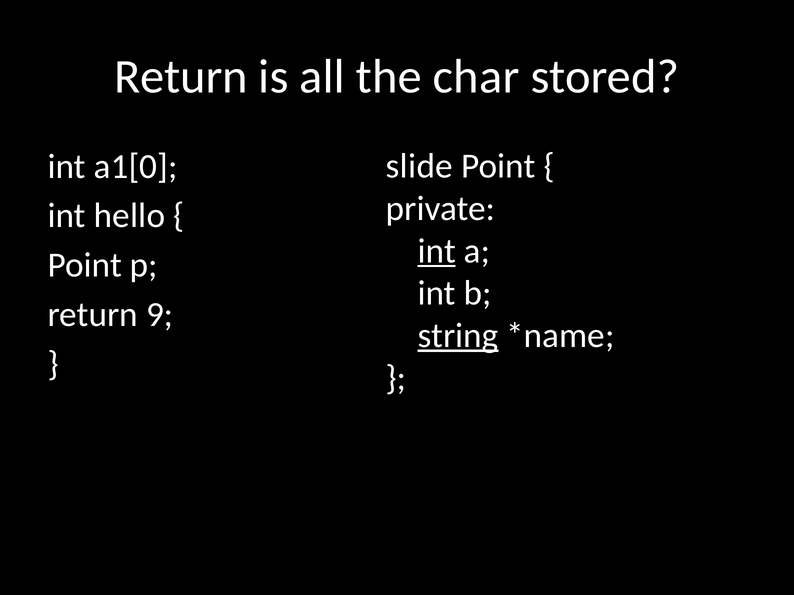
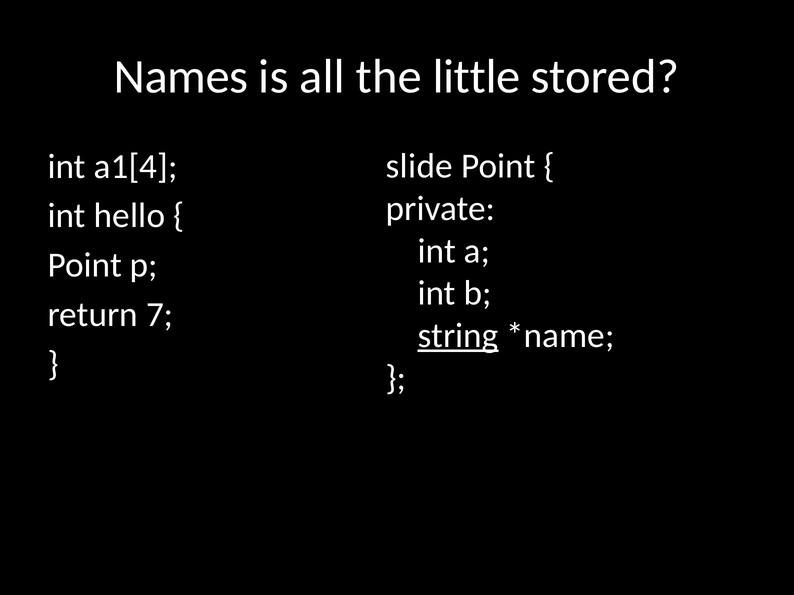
Return at (181, 77): Return -> Names
char: char -> little
a1[0: a1[0 -> a1[4
int at (437, 251) underline: present -> none
9: 9 -> 7
